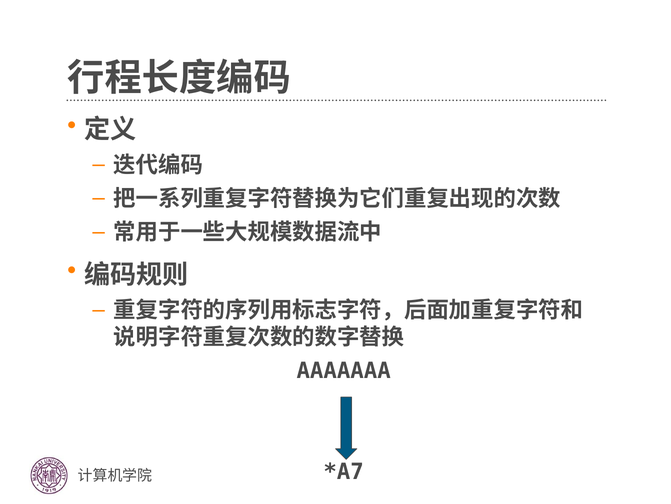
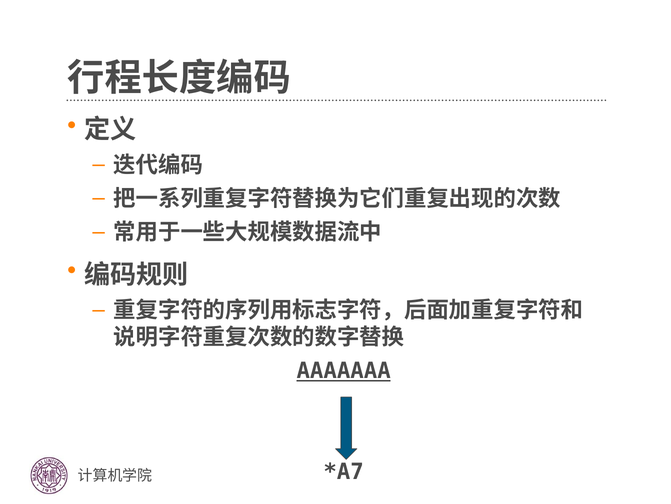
AAAAAAA underline: none -> present
